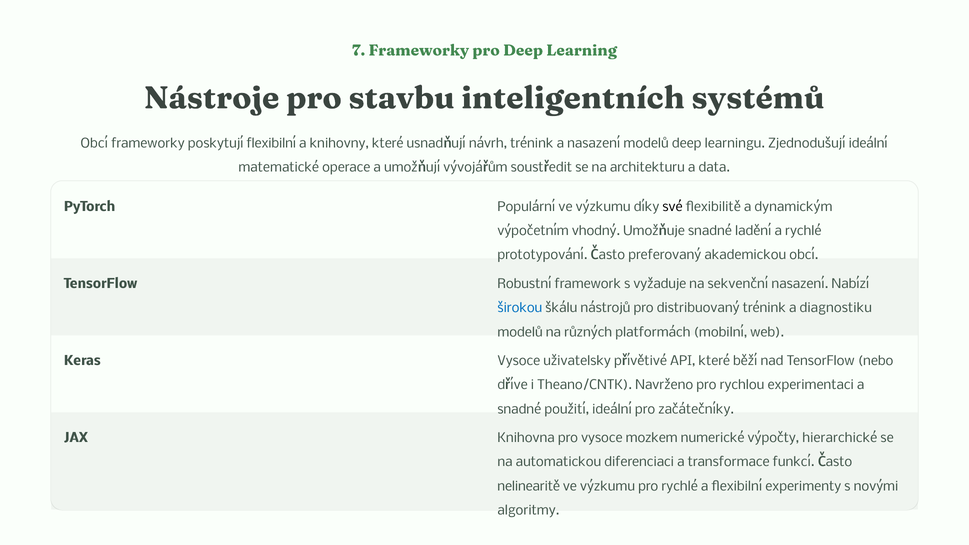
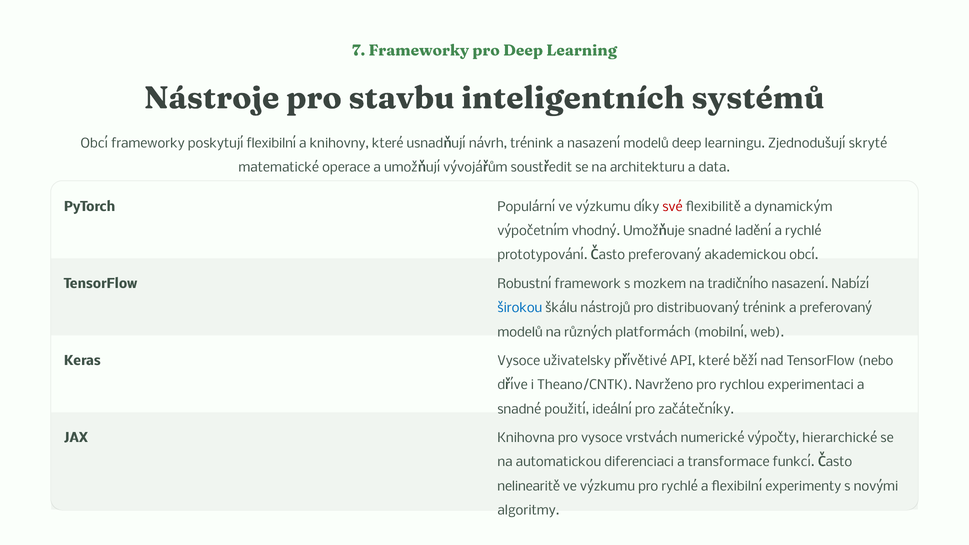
Zjednodušují ideální: ideální -> skryté
své colour: black -> red
vyžaduje: vyžaduje -> mozkem
sekvenční: sekvenční -> tradičního
a diagnostiku: diagnostiku -> preferovaný
mozkem: mozkem -> vrstvách
